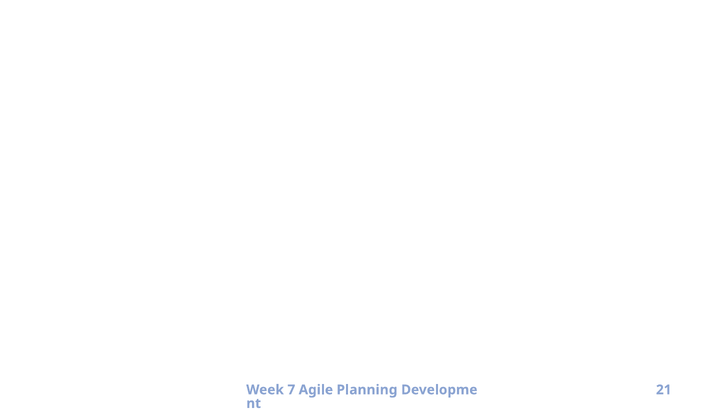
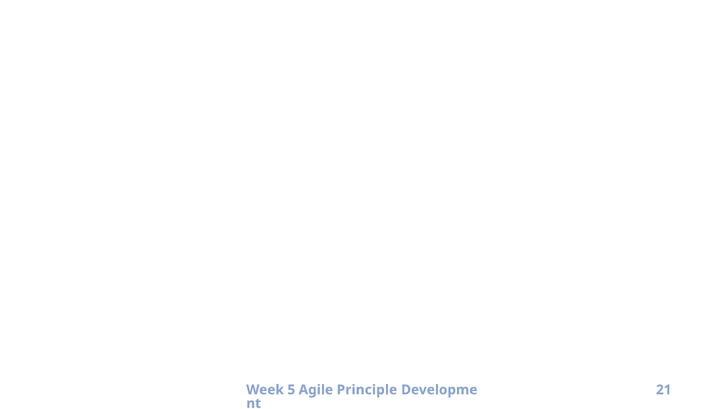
7: 7 -> 5
Planning: Planning -> Principle
